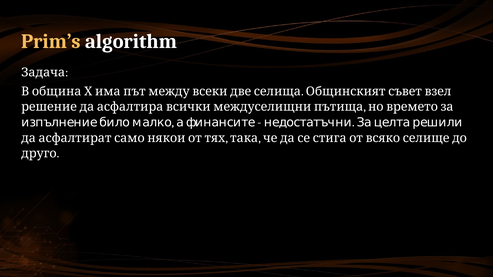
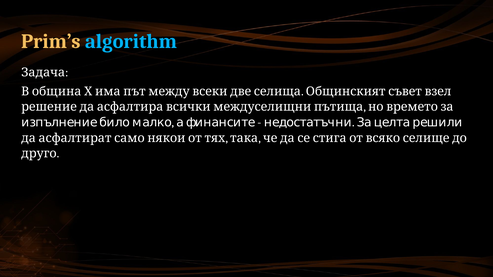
algorithm colour: white -> light blue
